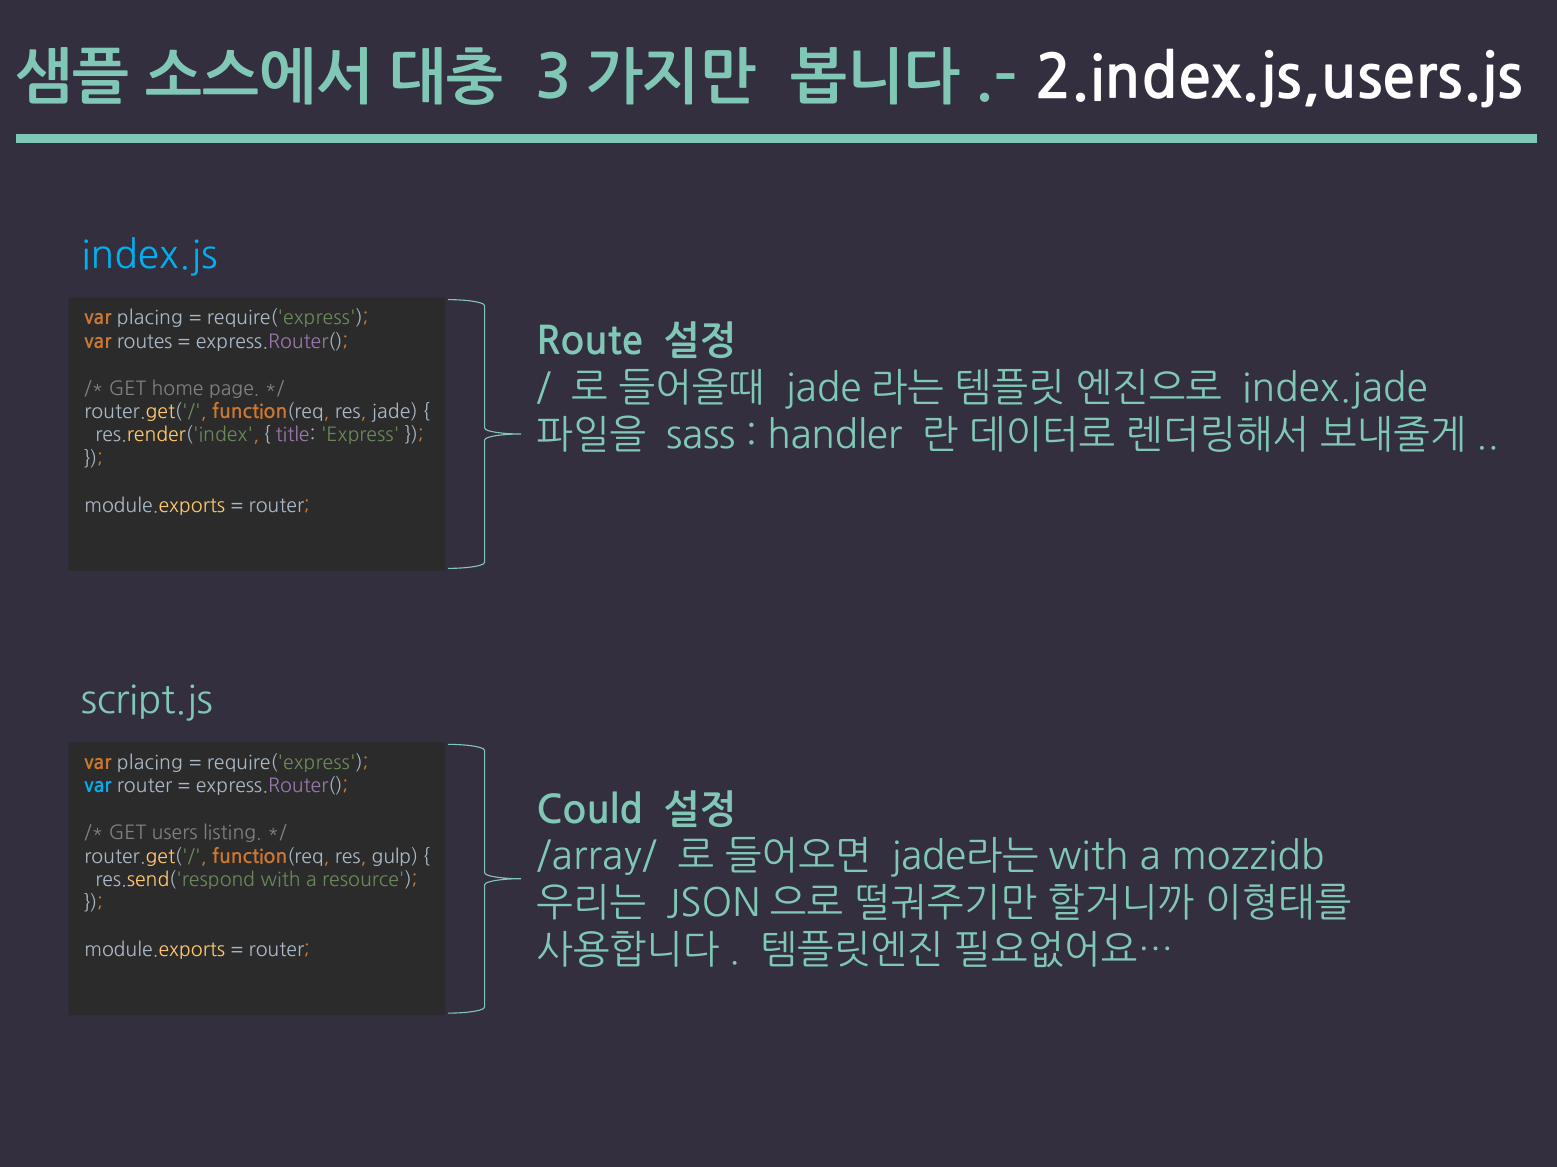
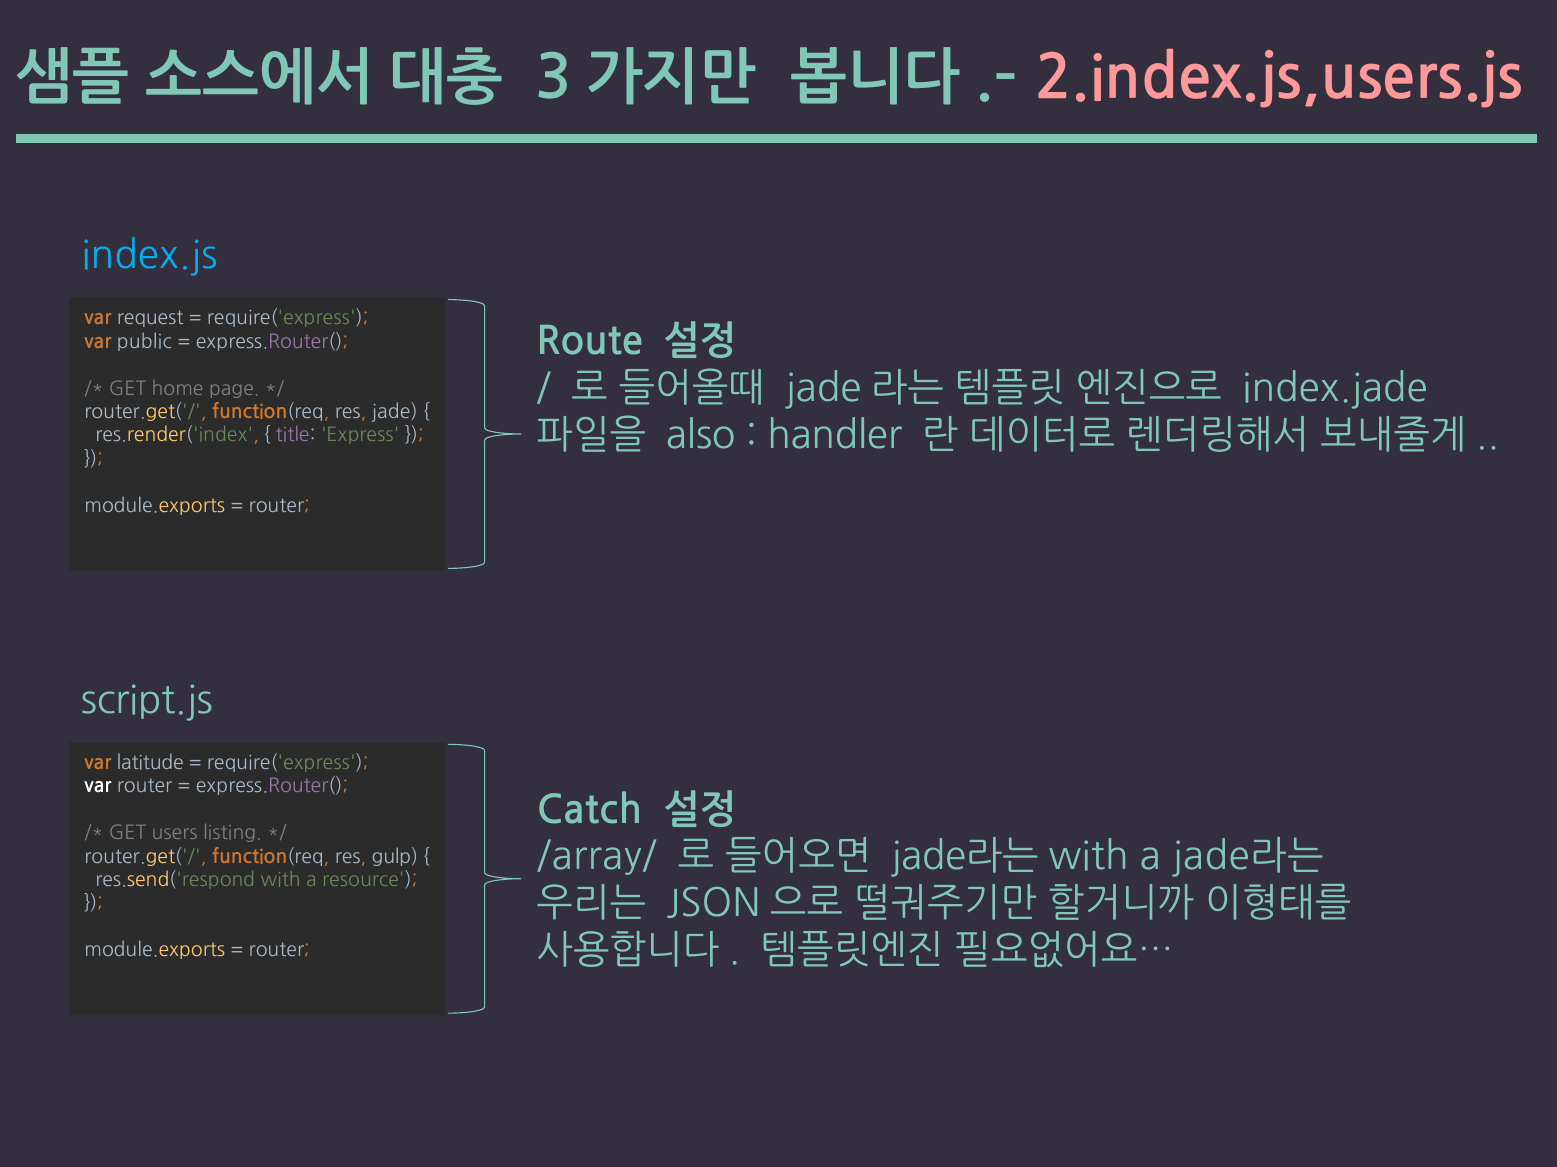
2.index.js,users.js colour: white -> pink
placing at (150, 319): placing -> request
routes: routes -> public
sass: sass -> also
placing at (150, 764): placing -> latitude
var at (98, 787) colour: light blue -> white
Could: Could -> Catch
a mozzidb: mozzidb -> jade라는
